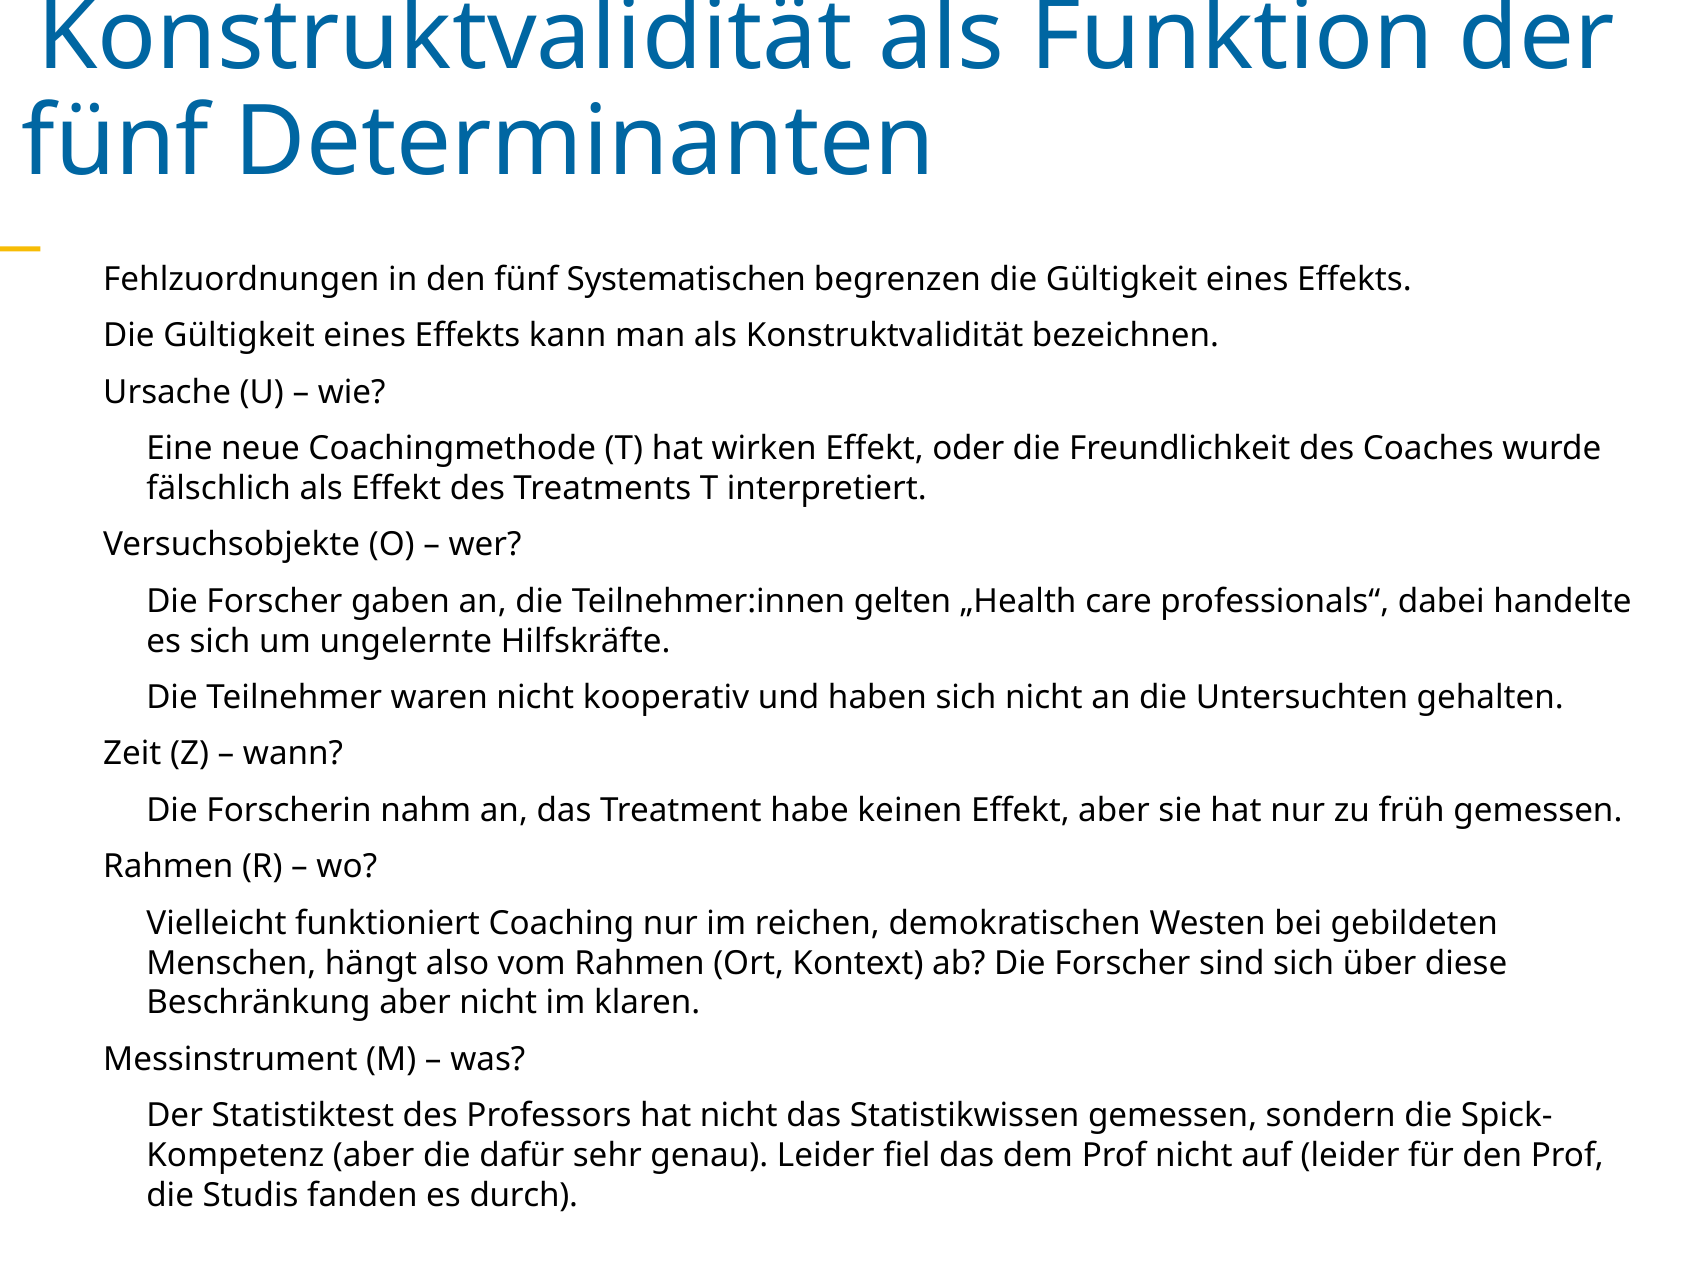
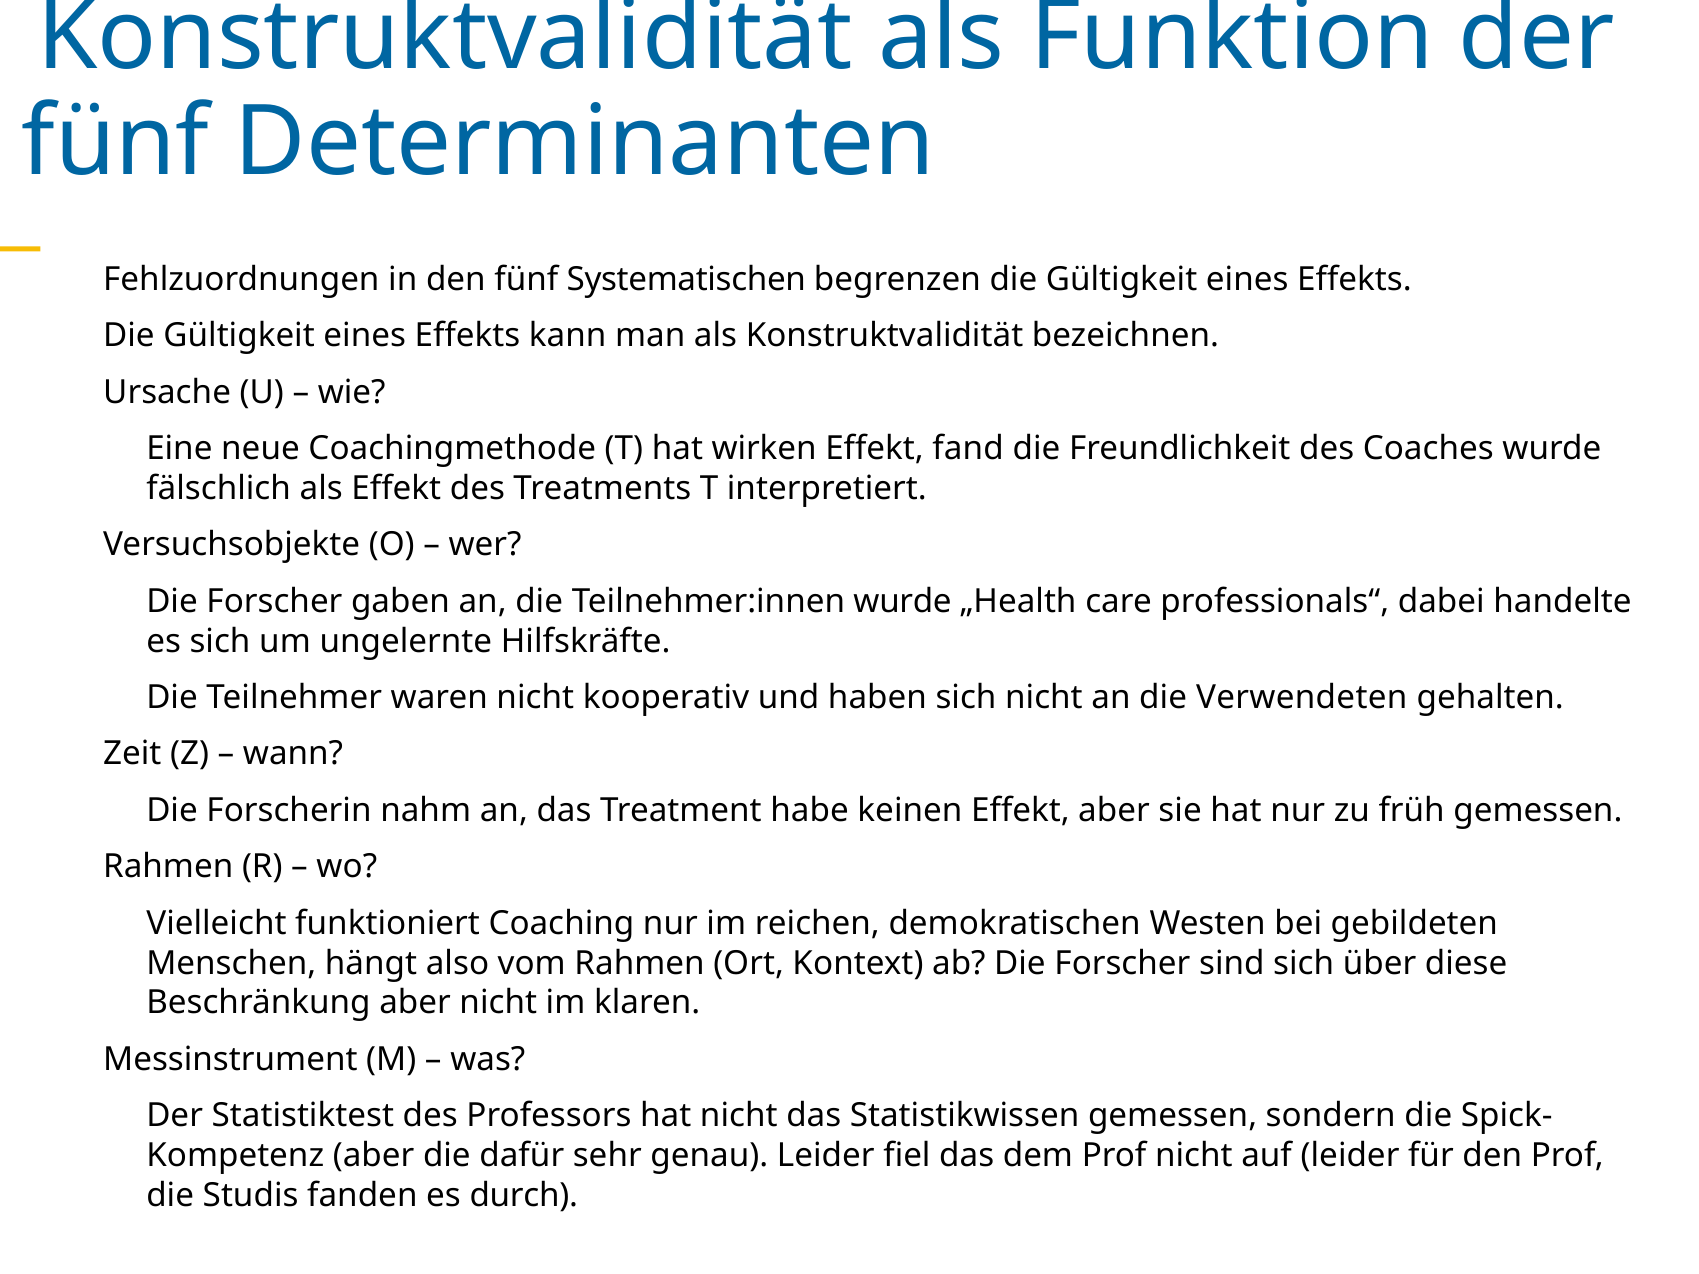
oder: oder -> fand
Teilnehmer:innen gelten: gelten -> wurde
Untersuchten: Untersuchten -> Verwendeten
